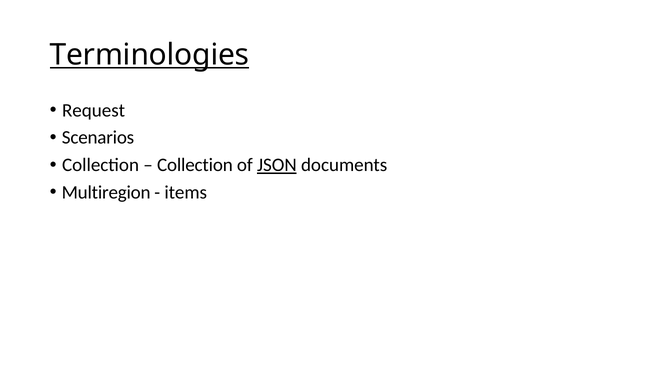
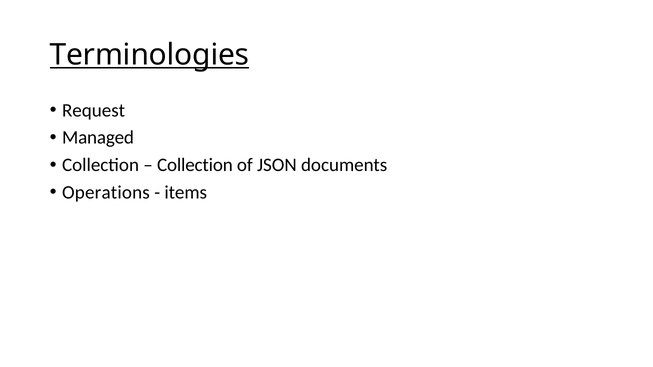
Scenarios: Scenarios -> Managed
JSON underline: present -> none
Multiregion: Multiregion -> Operations
